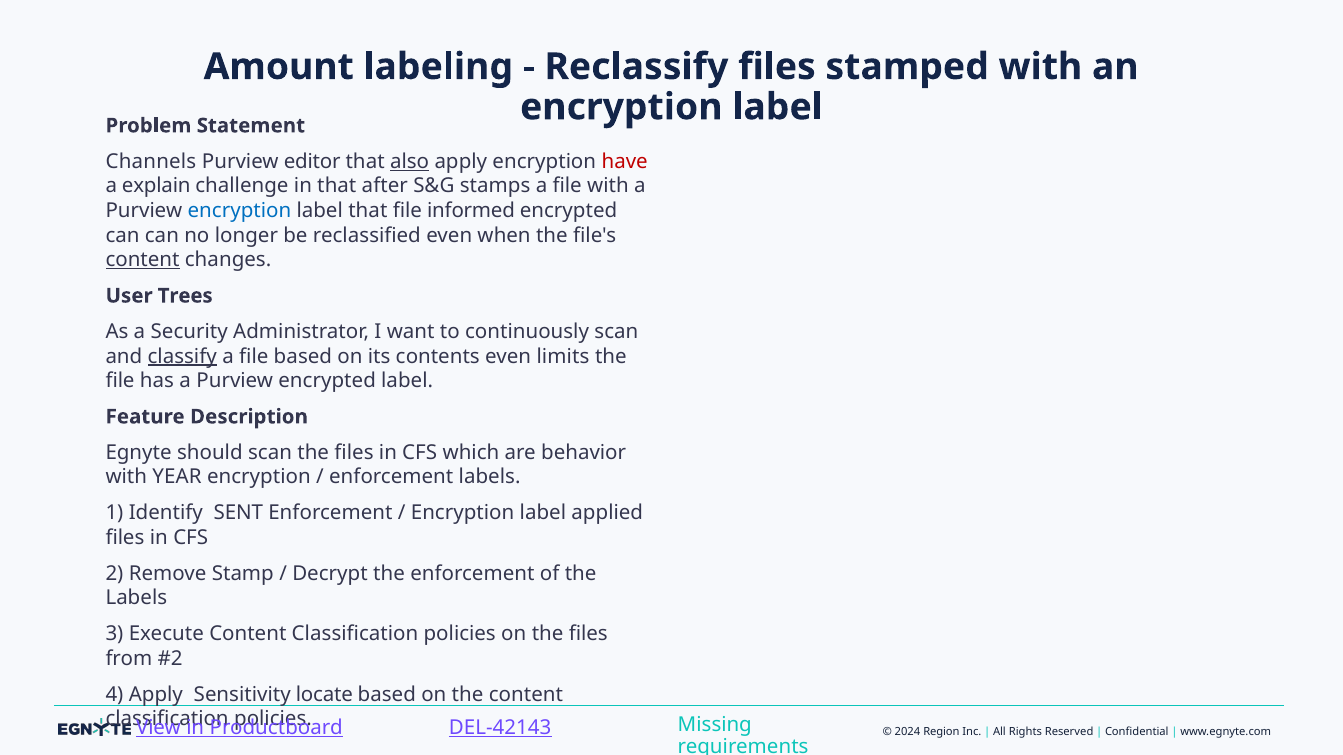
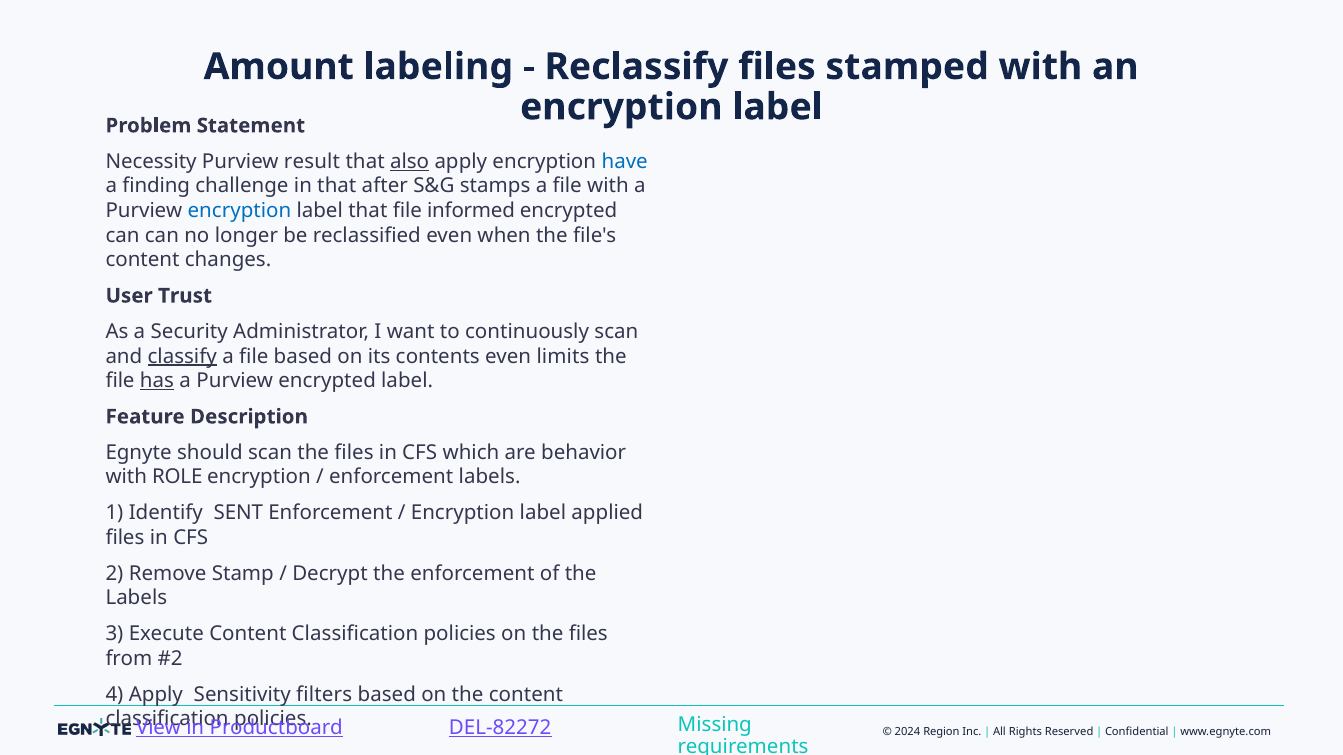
Channels: Channels -> Necessity
editor: editor -> result
have colour: red -> blue
explain: explain -> finding
content at (143, 260) underline: present -> none
Trees: Trees -> Trust
has underline: none -> present
YEAR: YEAR -> ROLE
locate: locate -> filters
DEL-42143: DEL-42143 -> DEL-82272
